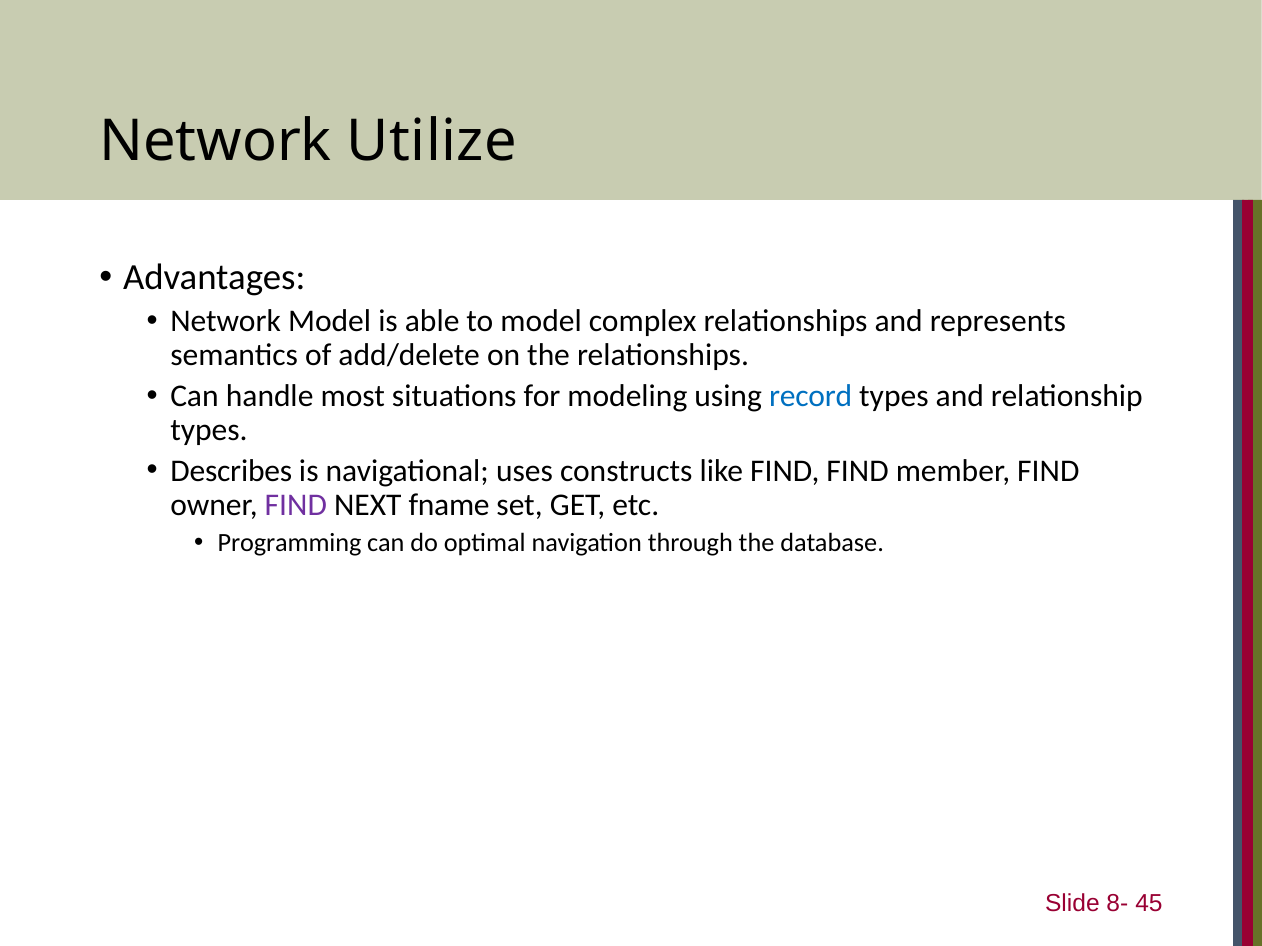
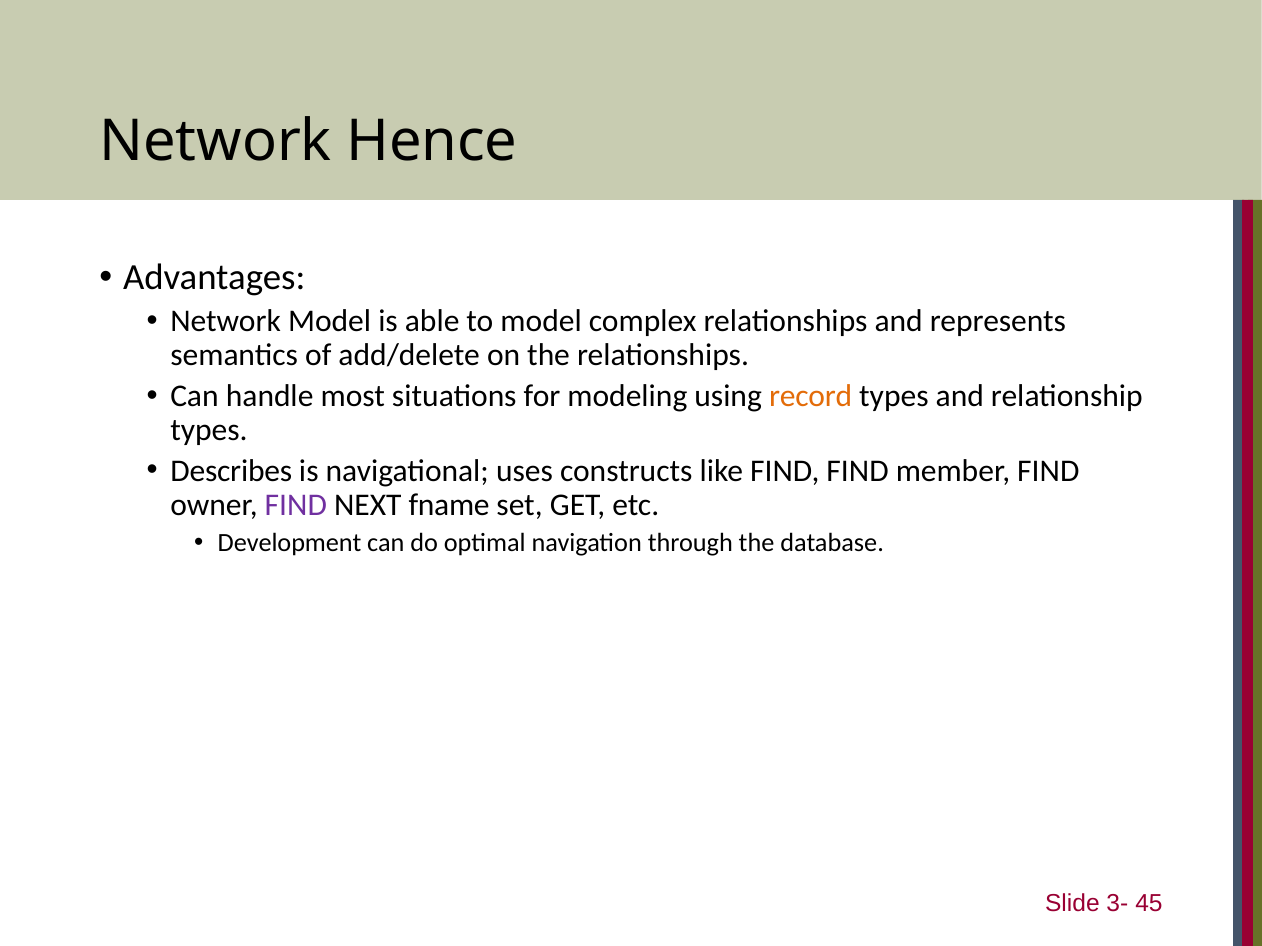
Utilize: Utilize -> Hence
record colour: blue -> orange
Programming: Programming -> Development
8-: 8- -> 3-
